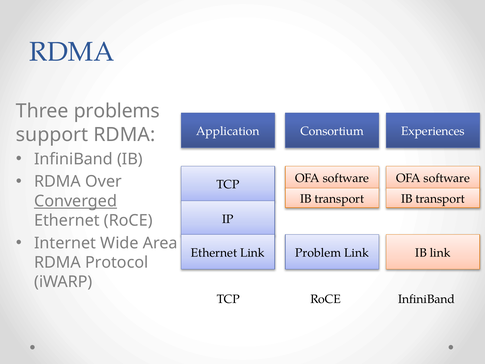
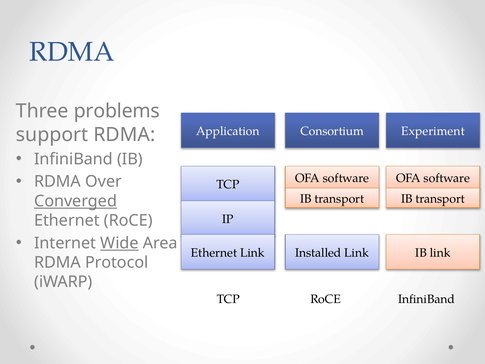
Experiences: Experiences -> Experiment
Wide underline: none -> present
Problem: Problem -> Installed
